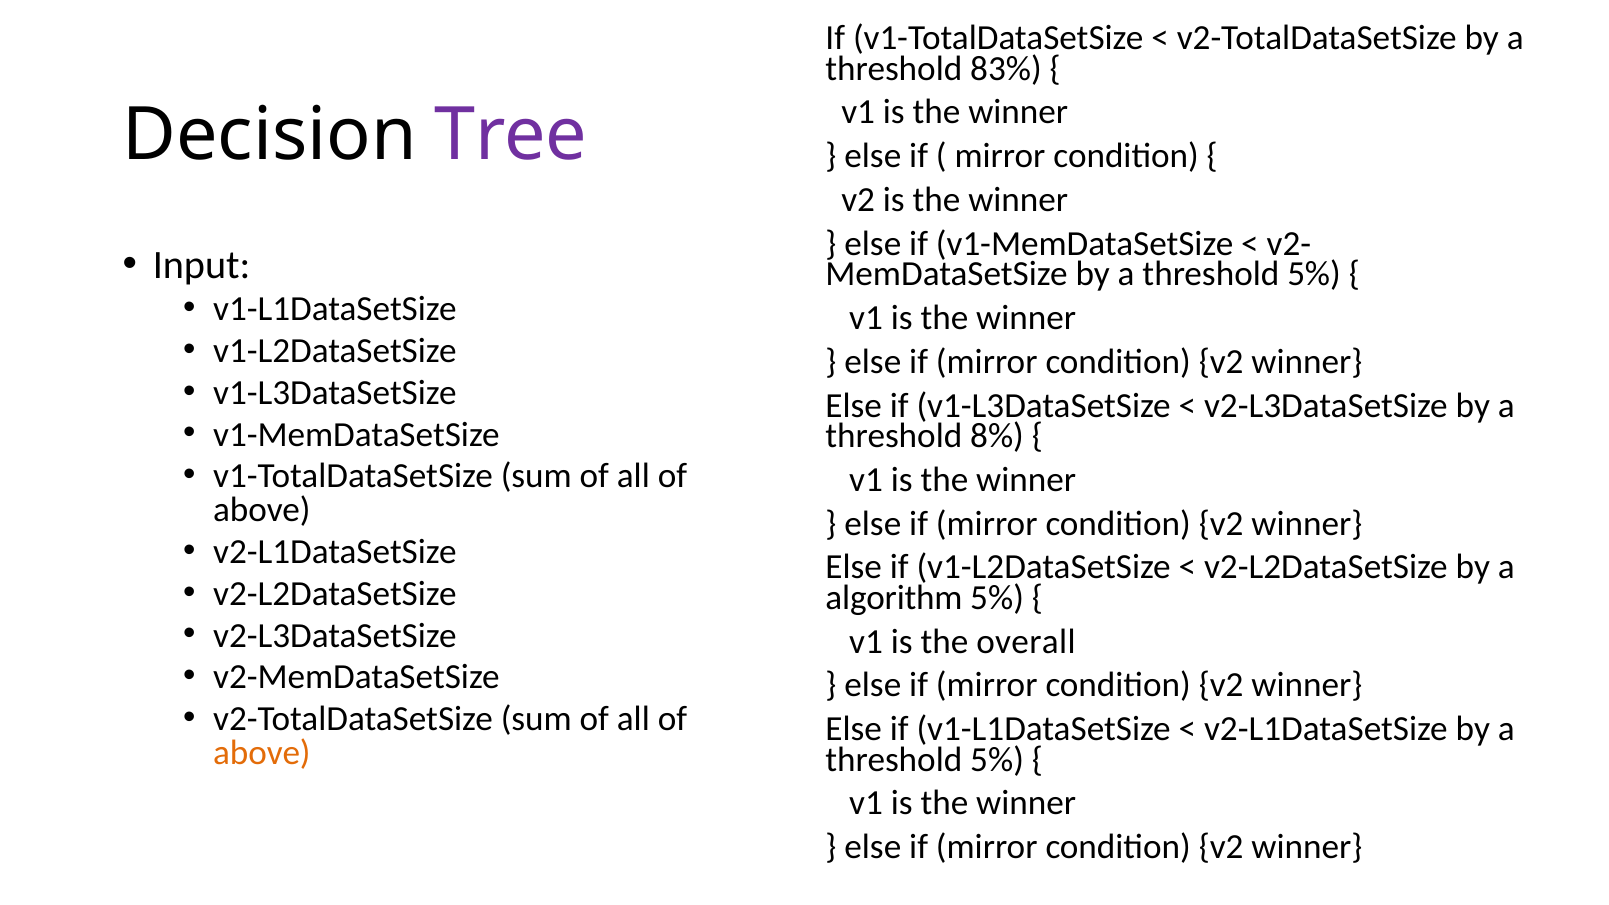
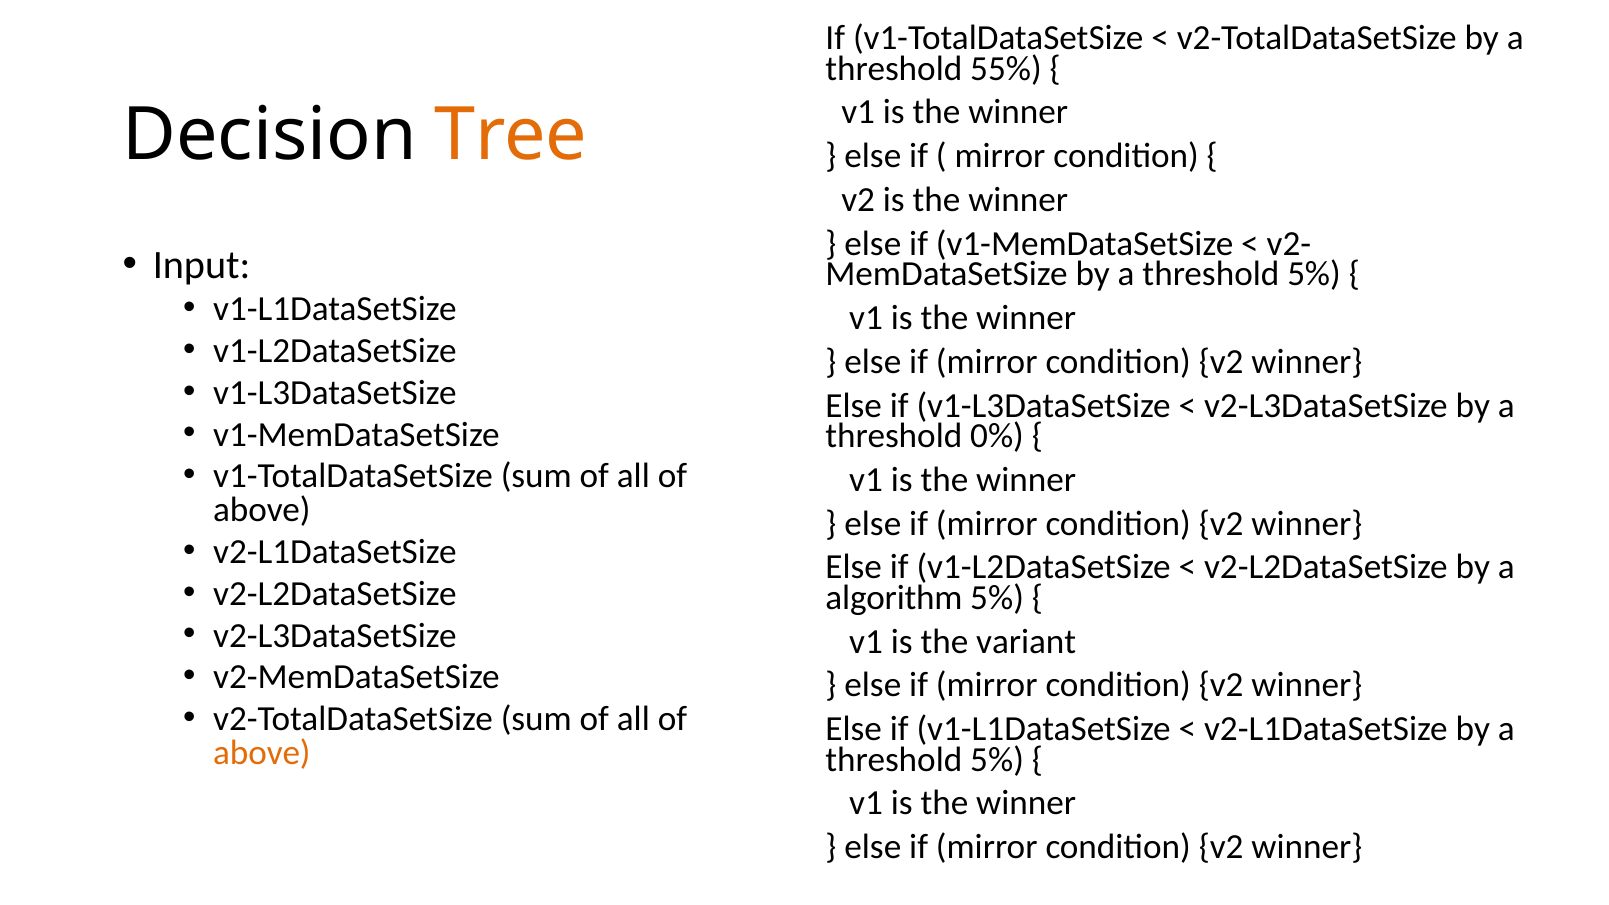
83%: 83% -> 55%
Tree colour: purple -> orange
8%: 8% -> 0%
overall: overall -> variant
